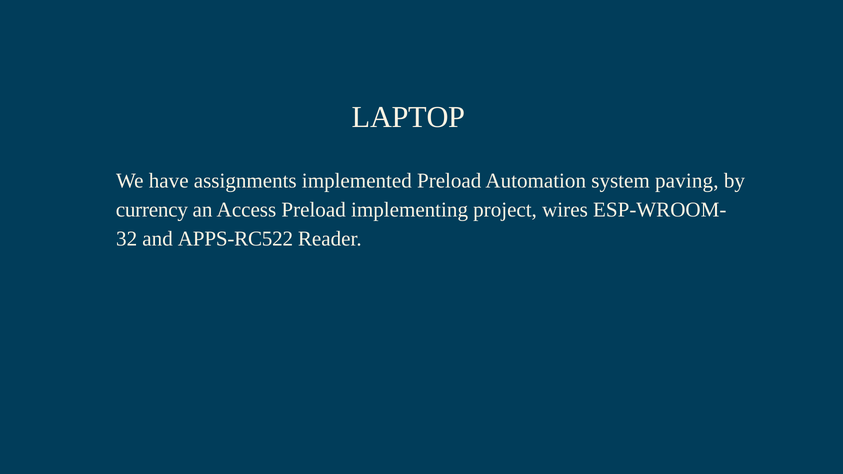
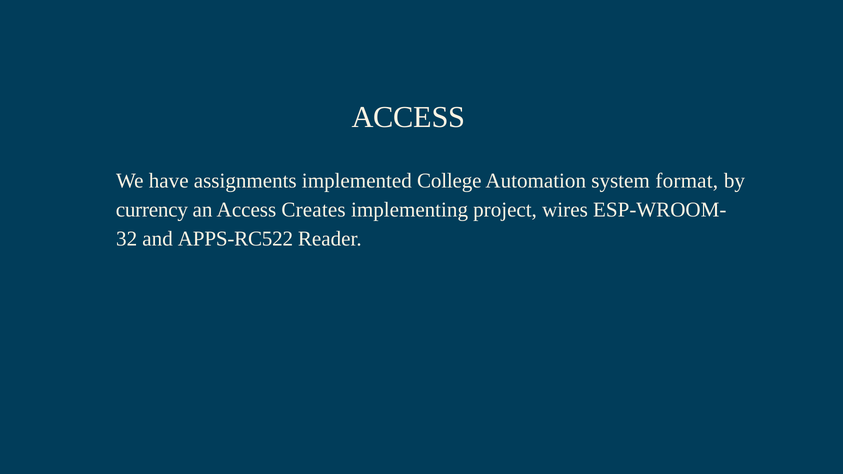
LAPTOP at (408, 117): LAPTOP -> ACCESS
implemented Preload: Preload -> College
paving: paving -> format
Access Preload: Preload -> Creates
